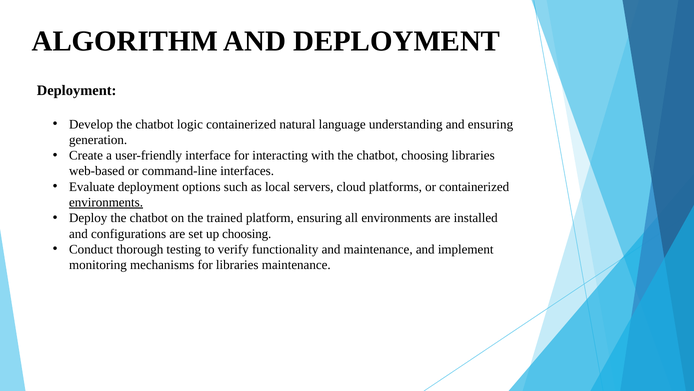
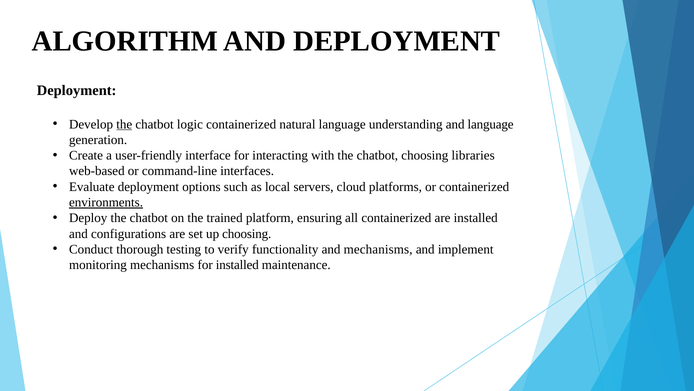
the at (124, 124) underline: none -> present
and ensuring: ensuring -> language
all environments: environments -> containerized
and maintenance: maintenance -> mechanisms
for libraries: libraries -> installed
